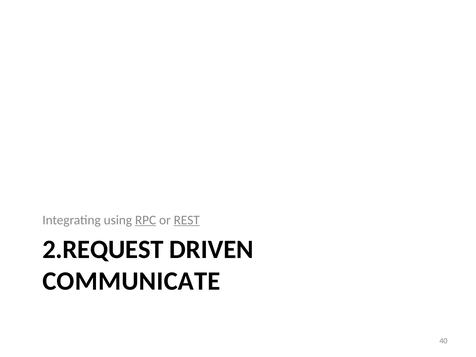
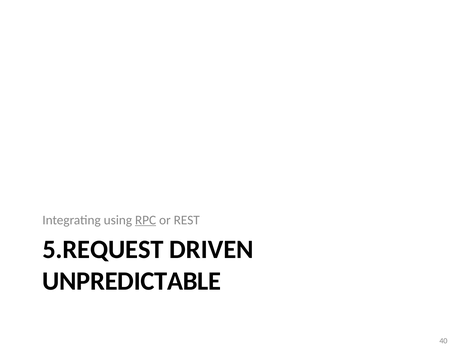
REST underline: present -> none
2.REQUEST: 2.REQUEST -> 5.REQUEST
COMMUNICATE: COMMUNICATE -> UNPREDICTABLE
